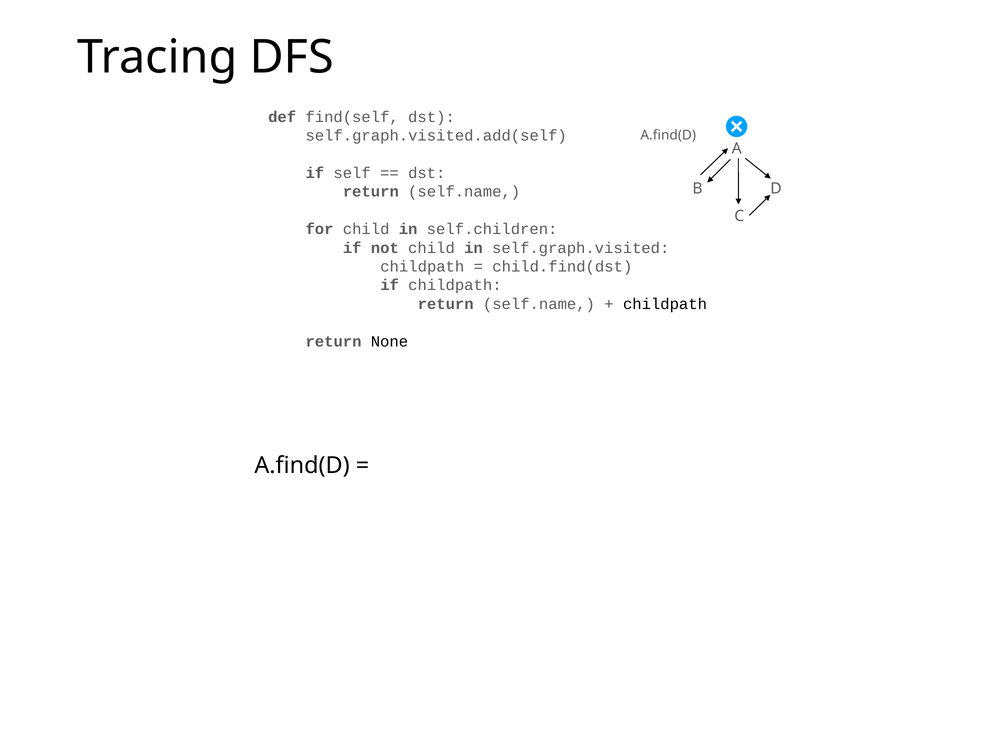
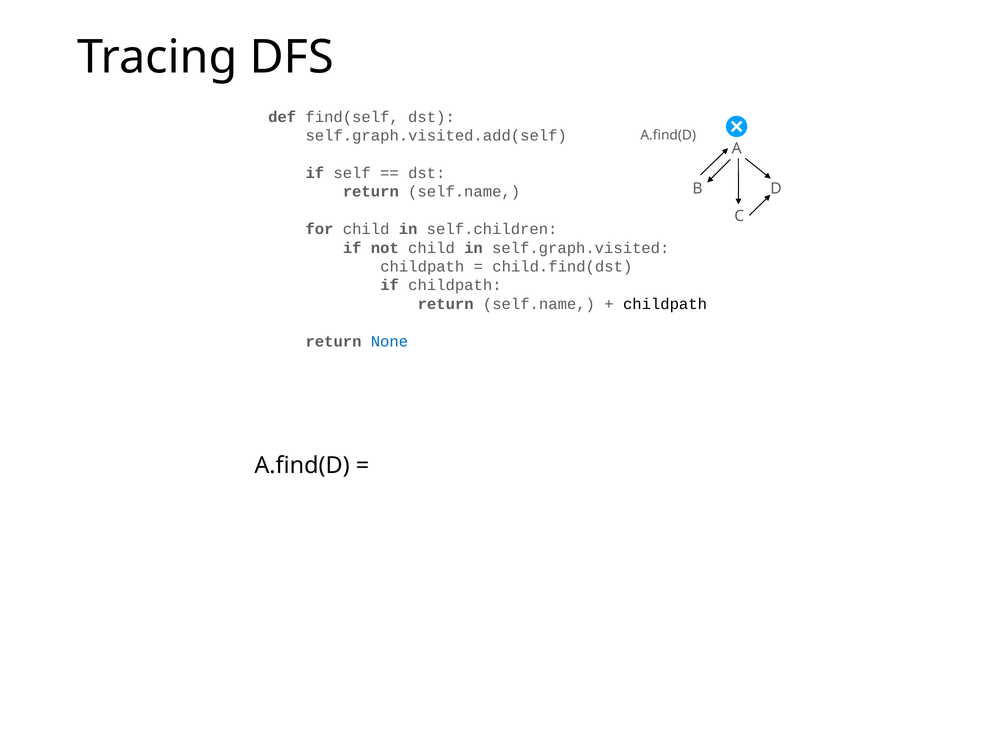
None colour: black -> blue
